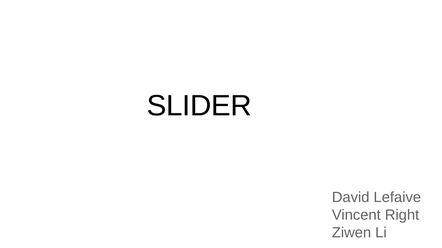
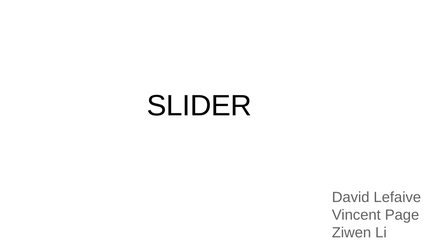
Right: Right -> Page
